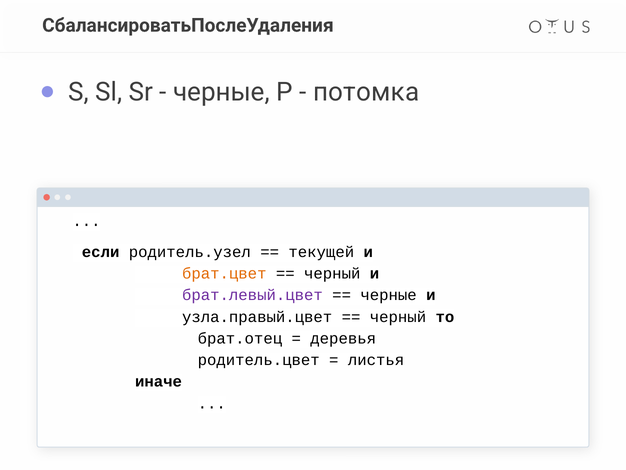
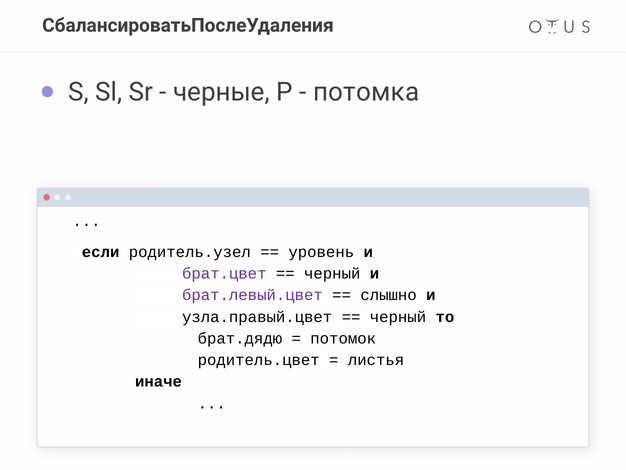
текущей: текущей -> уровень
брат.цвет colour: orange -> purple
черные at (389, 295): черные -> слышно
брат.отец: брат.отец -> брат.дядю
деревья: деревья -> потомок
